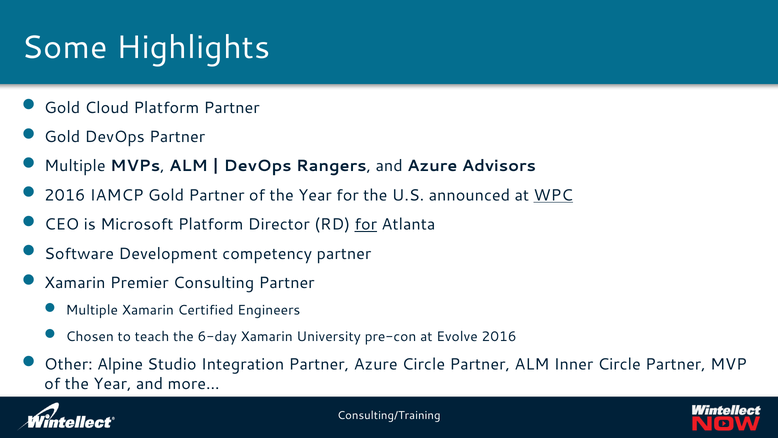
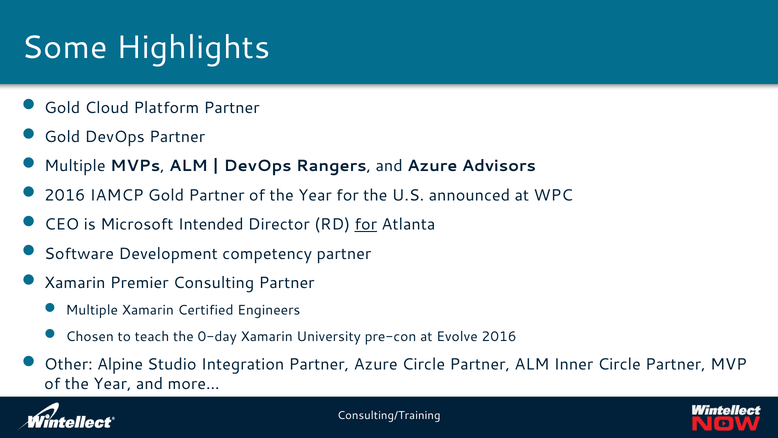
WPC underline: present -> none
Microsoft Platform: Platform -> Intended
6-day: 6-day -> 0-day
